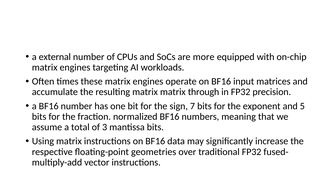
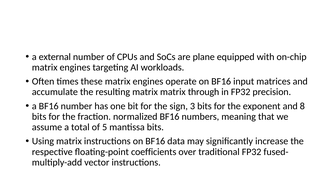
more: more -> plane
7: 7 -> 3
5: 5 -> 8
3: 3 -> 5
geometries: geometries -> coefficients
